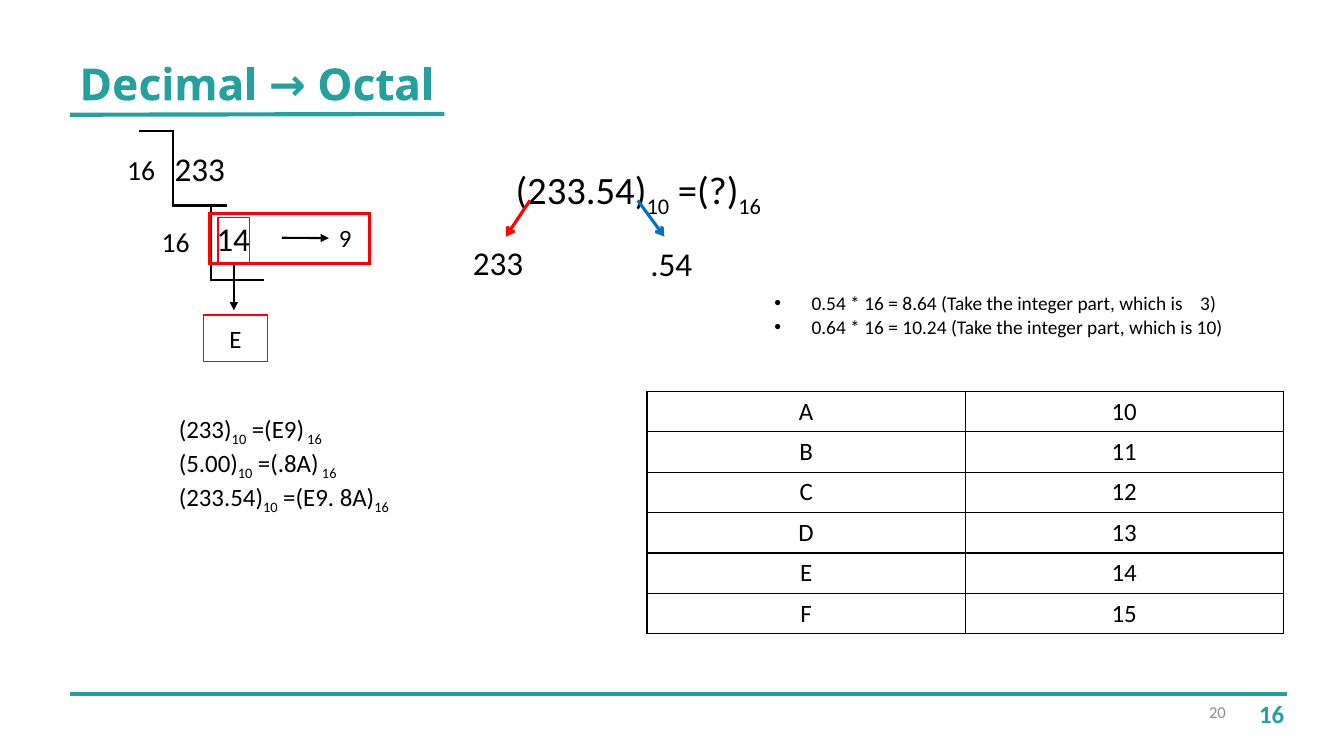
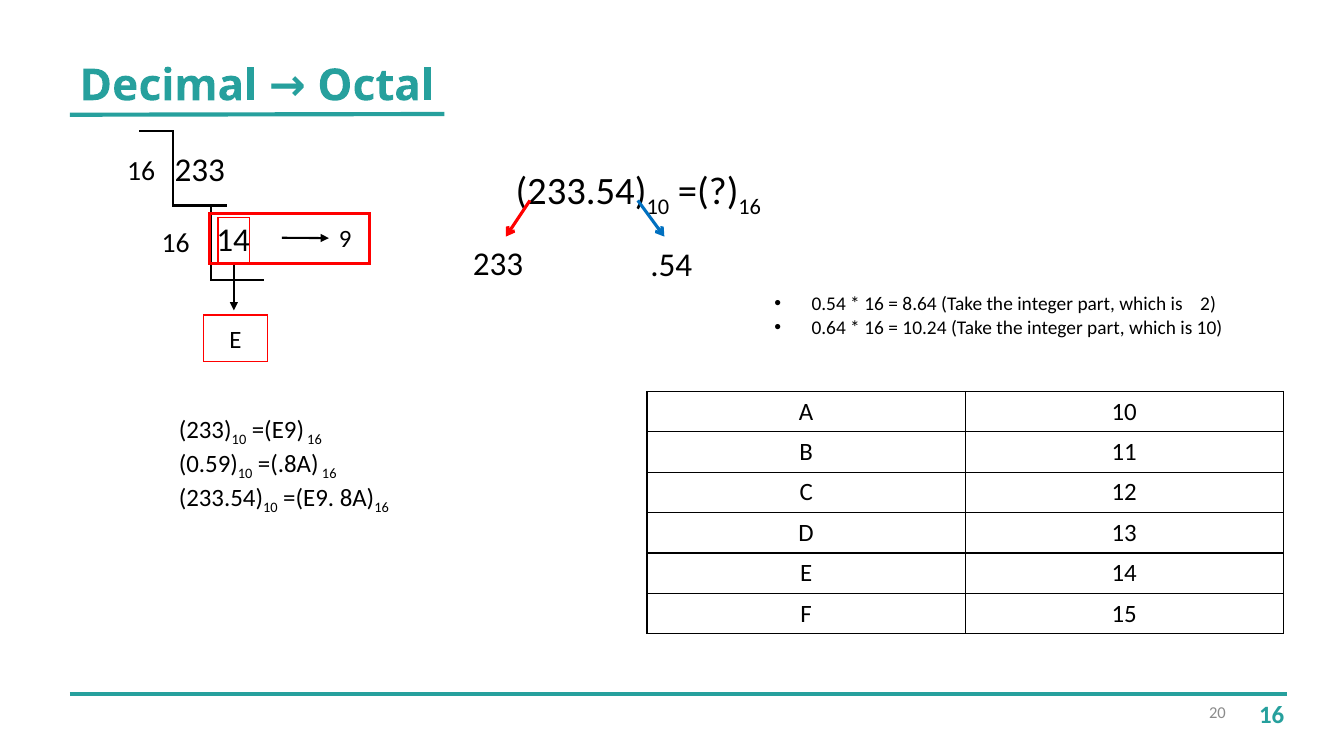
3: 3 -> 2
5.00: 5.00 -> 0.59
